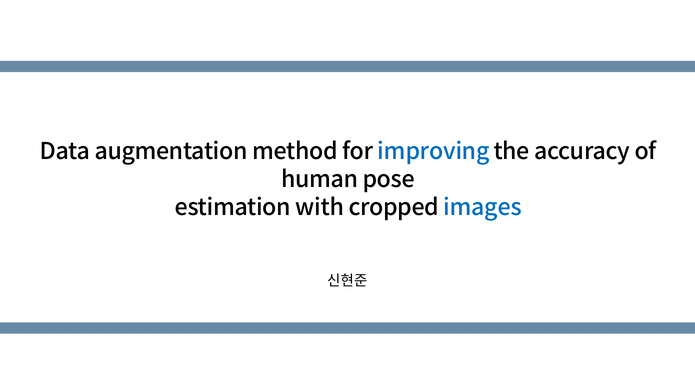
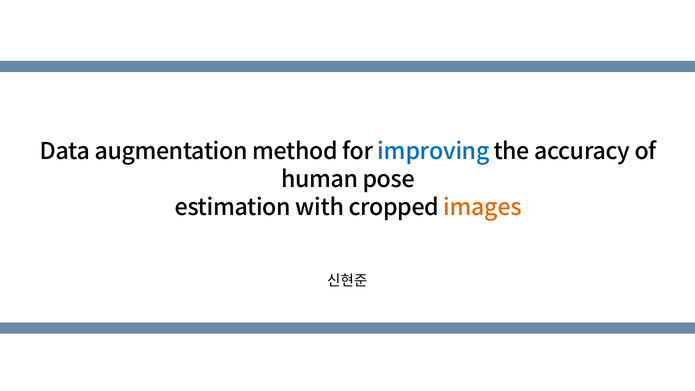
images colour: blue -> orange
